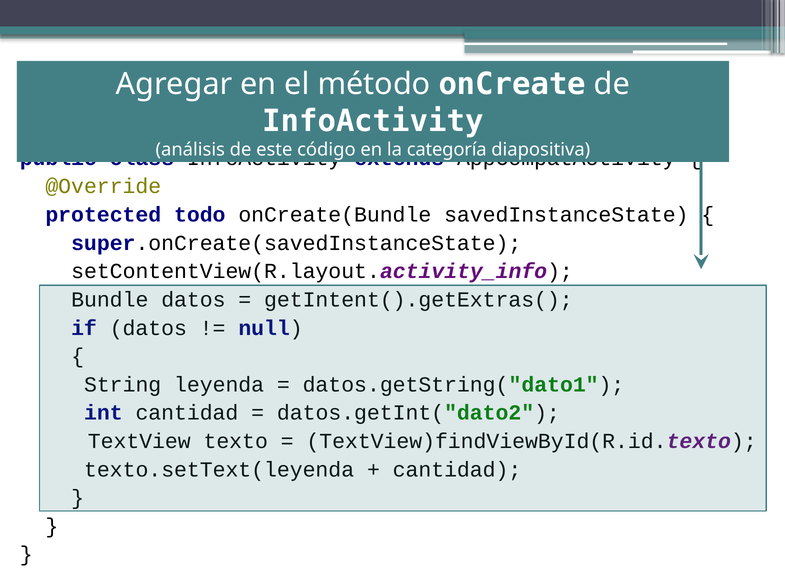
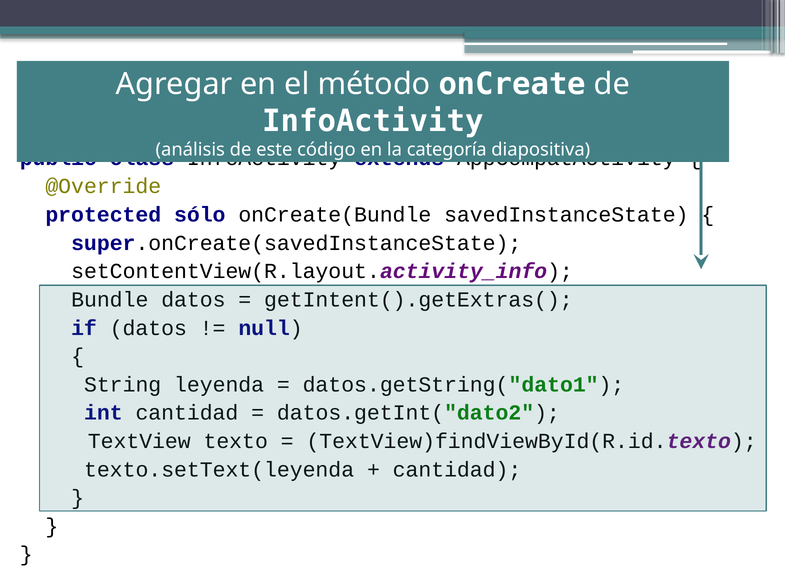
todo: todo -> sólo
